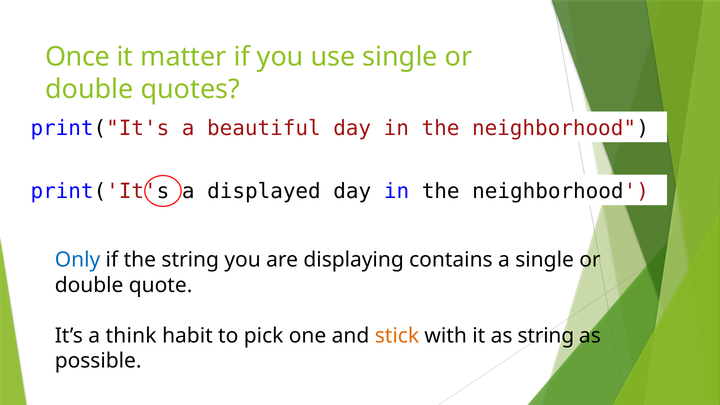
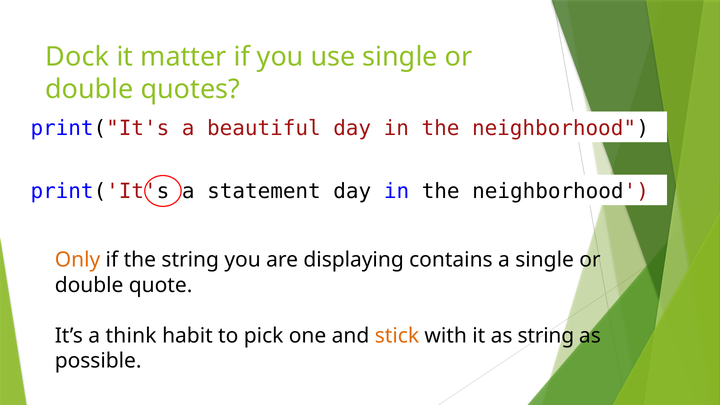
Once: Once -> Dock
displayed: displayed -> statement
Only colour: blue -> orange
